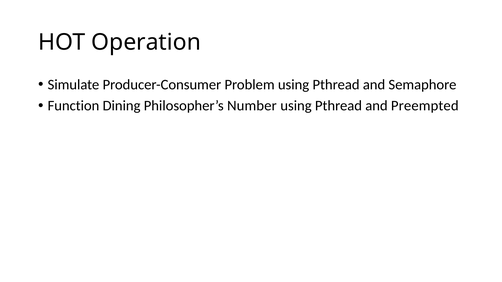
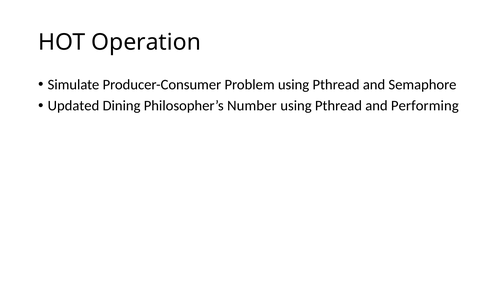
Function: Function -> Updated
Preempted: Preempted -> Performing
